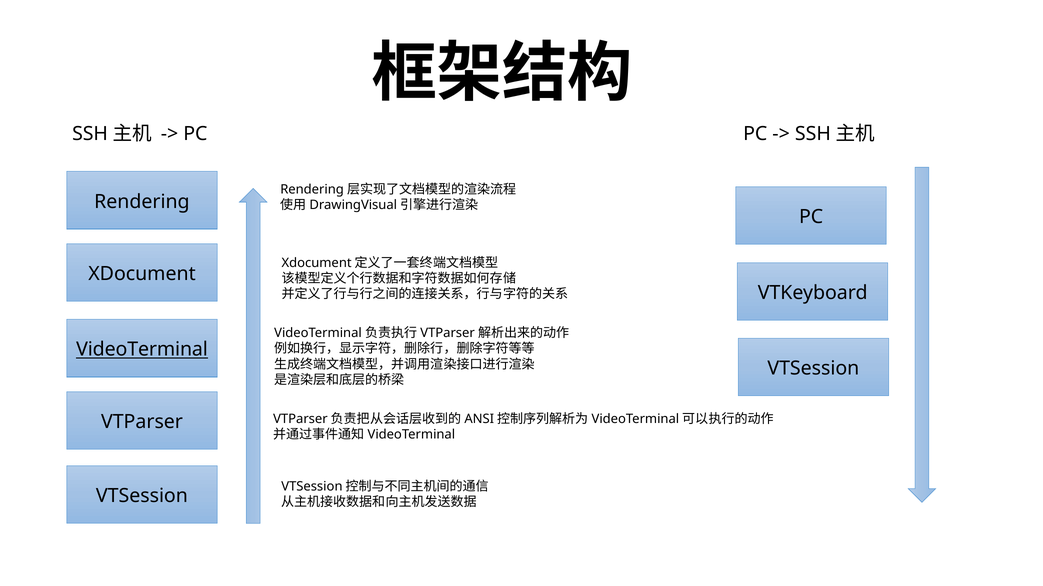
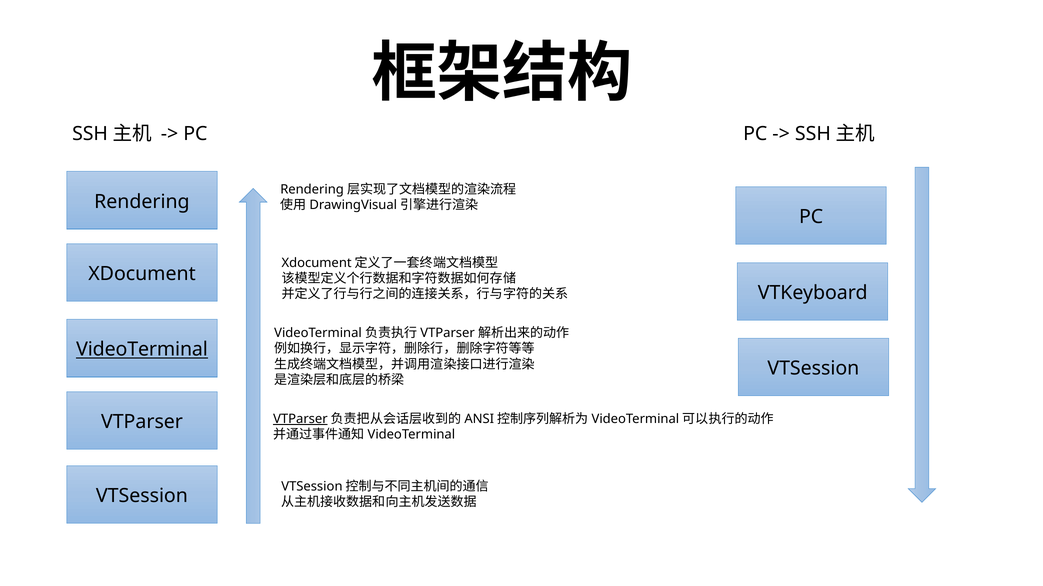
VTParser at (300, 419) underline: none -> present
